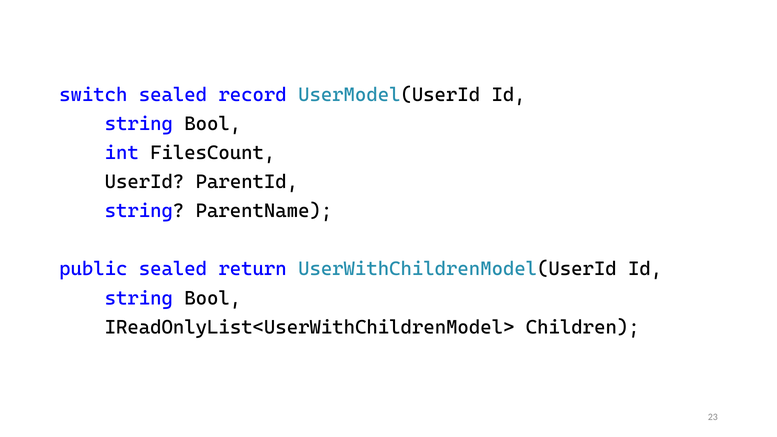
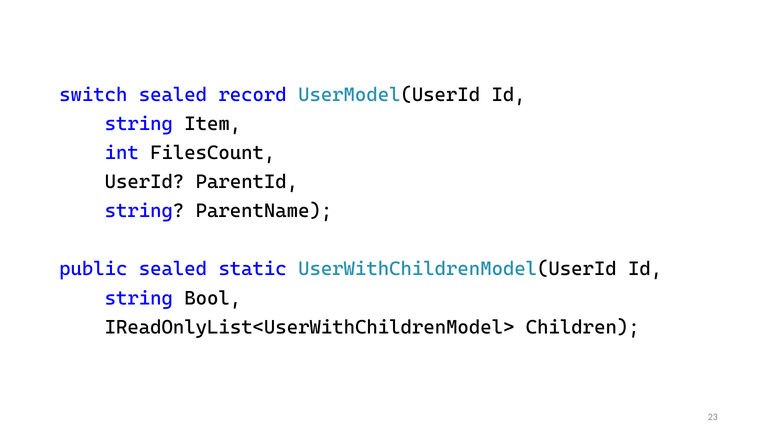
Bool at (213, 124): Bool -> Item
return: return -> static
